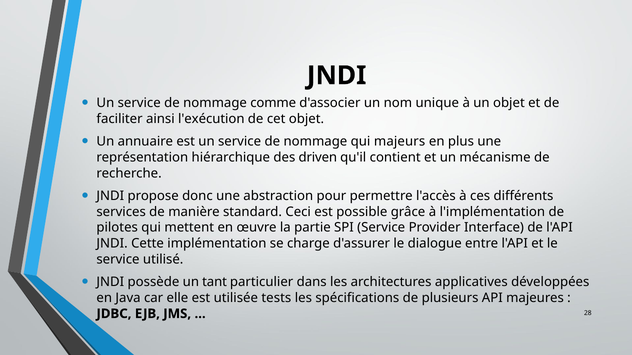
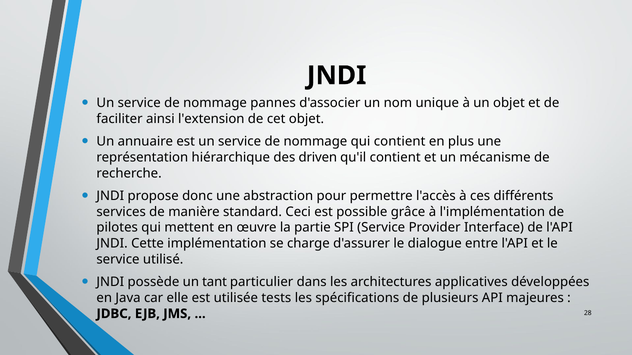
comme: comme -> pannes
l'exécution: l'exécution -> l'extension
qui majeurs: majeurs -> contient
